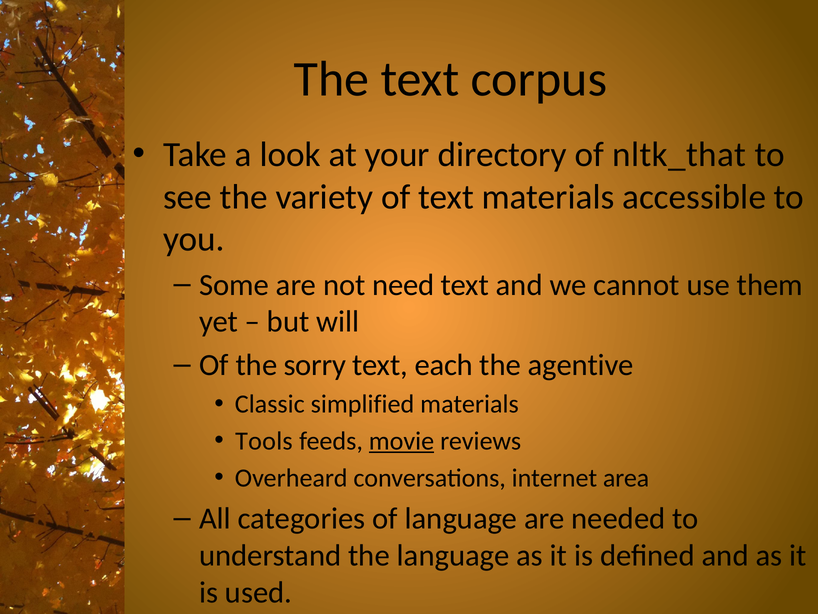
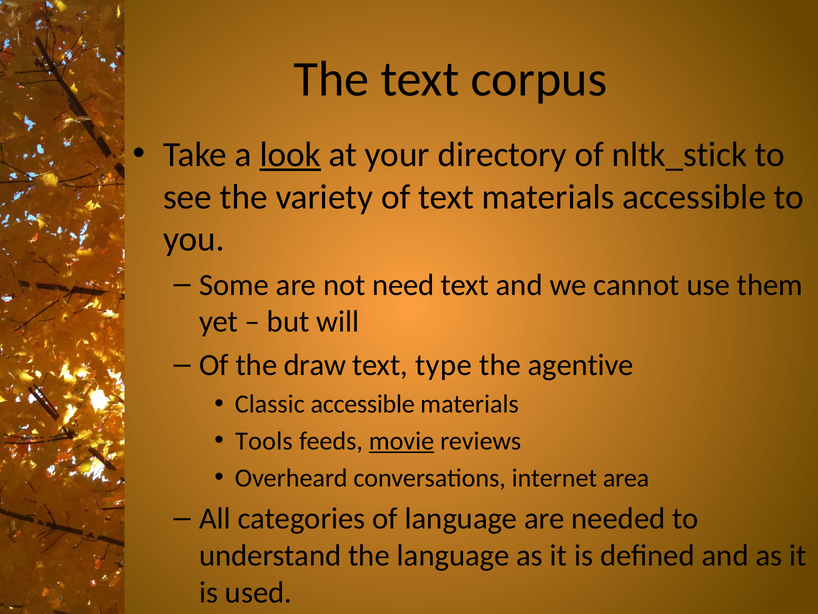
look underline: none -> present
nltk_that: nltk_that -> nltk_stick
sorry: sorry -> draw
each: each -> type
Classic simplified: simplified -> accessible
